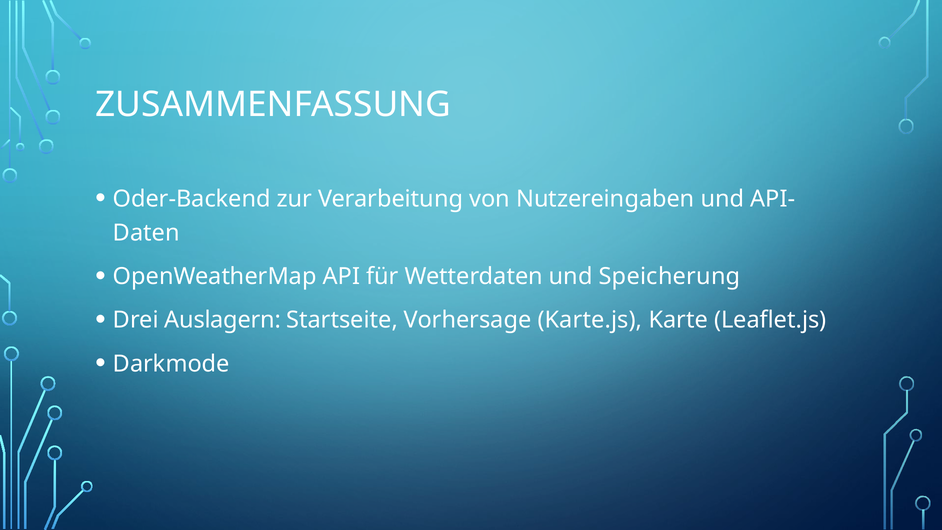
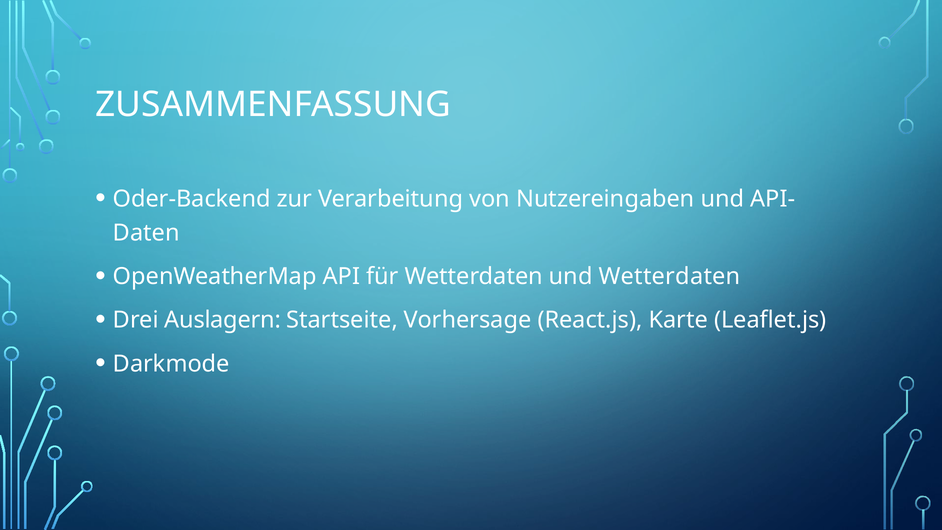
und Speicherung: Speicherung -> Wetterdaten
Karte.js: Karte.js -> React.js
